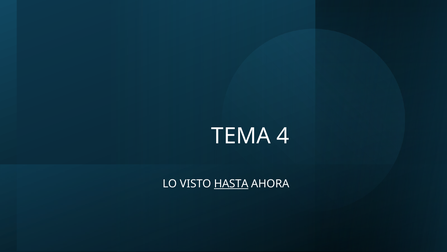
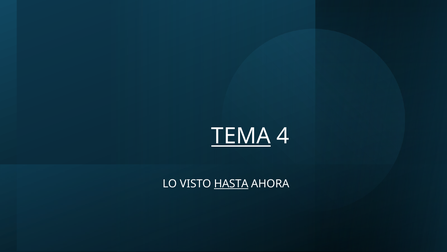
TEMA underline: none -> present
